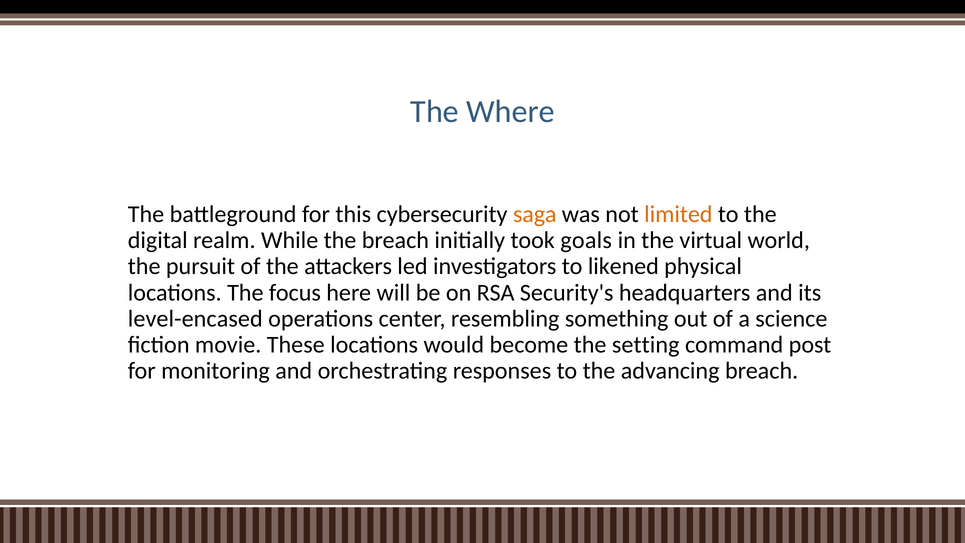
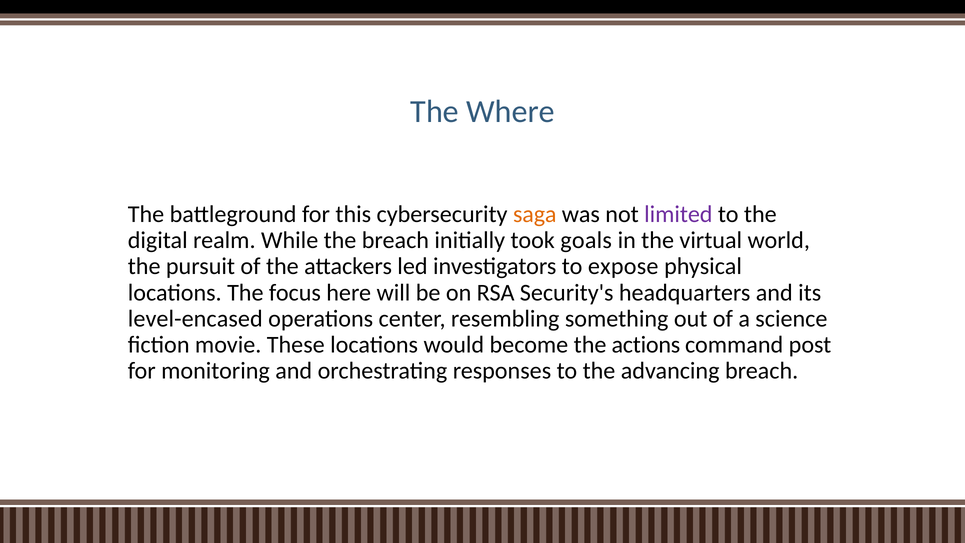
limited colour: orange -> purple
likened: likened -> expose
setting: setting -> actions
